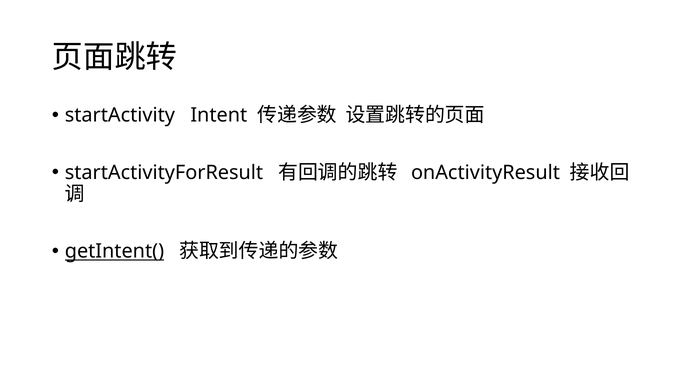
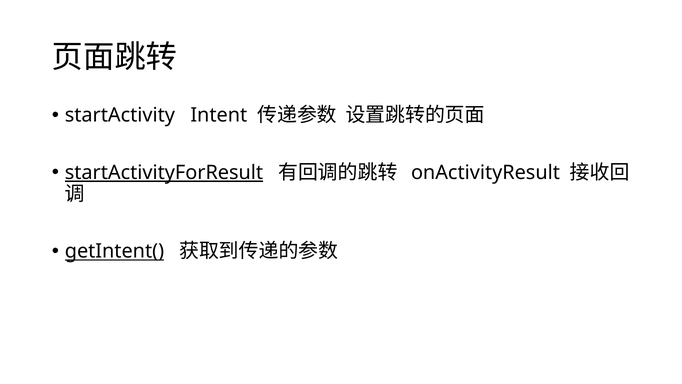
startActivityForResult underline: none -> present
